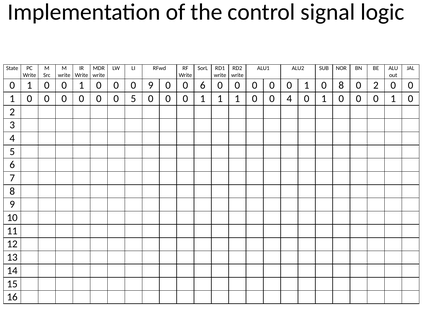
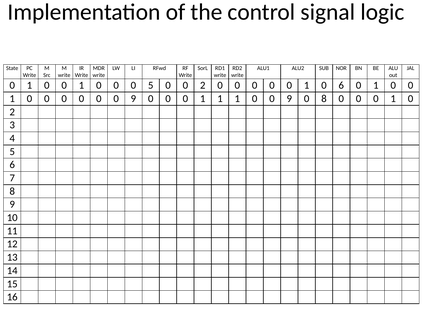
0 9: 9 -> 5
0 0 6: 6 -> 2
0 8: 8 -> 6
2 at (376, 85): 2 -> 1
0 0 0 5: 5 -> 9
1 0 0 4: 4 -> 9
1 at (324, 99): 1 -> 8
